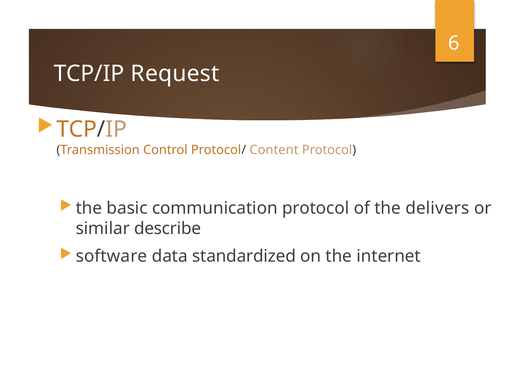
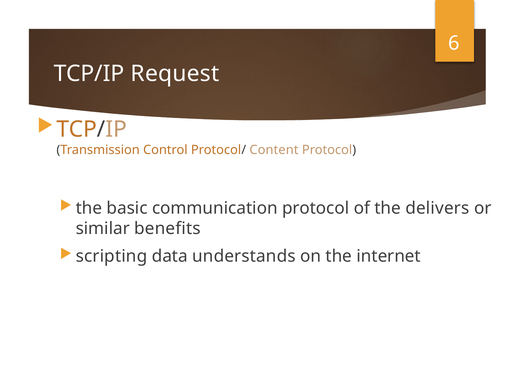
describe: describe -> benefits
software: software -> scripting
standardized: standardized -> understands
